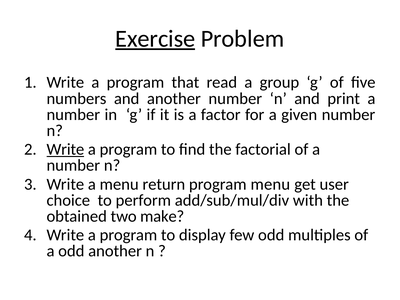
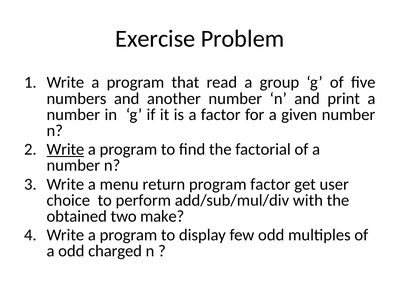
Exercise underline: present -> none
program menu: menu -> factor
odd another: another -> charged
